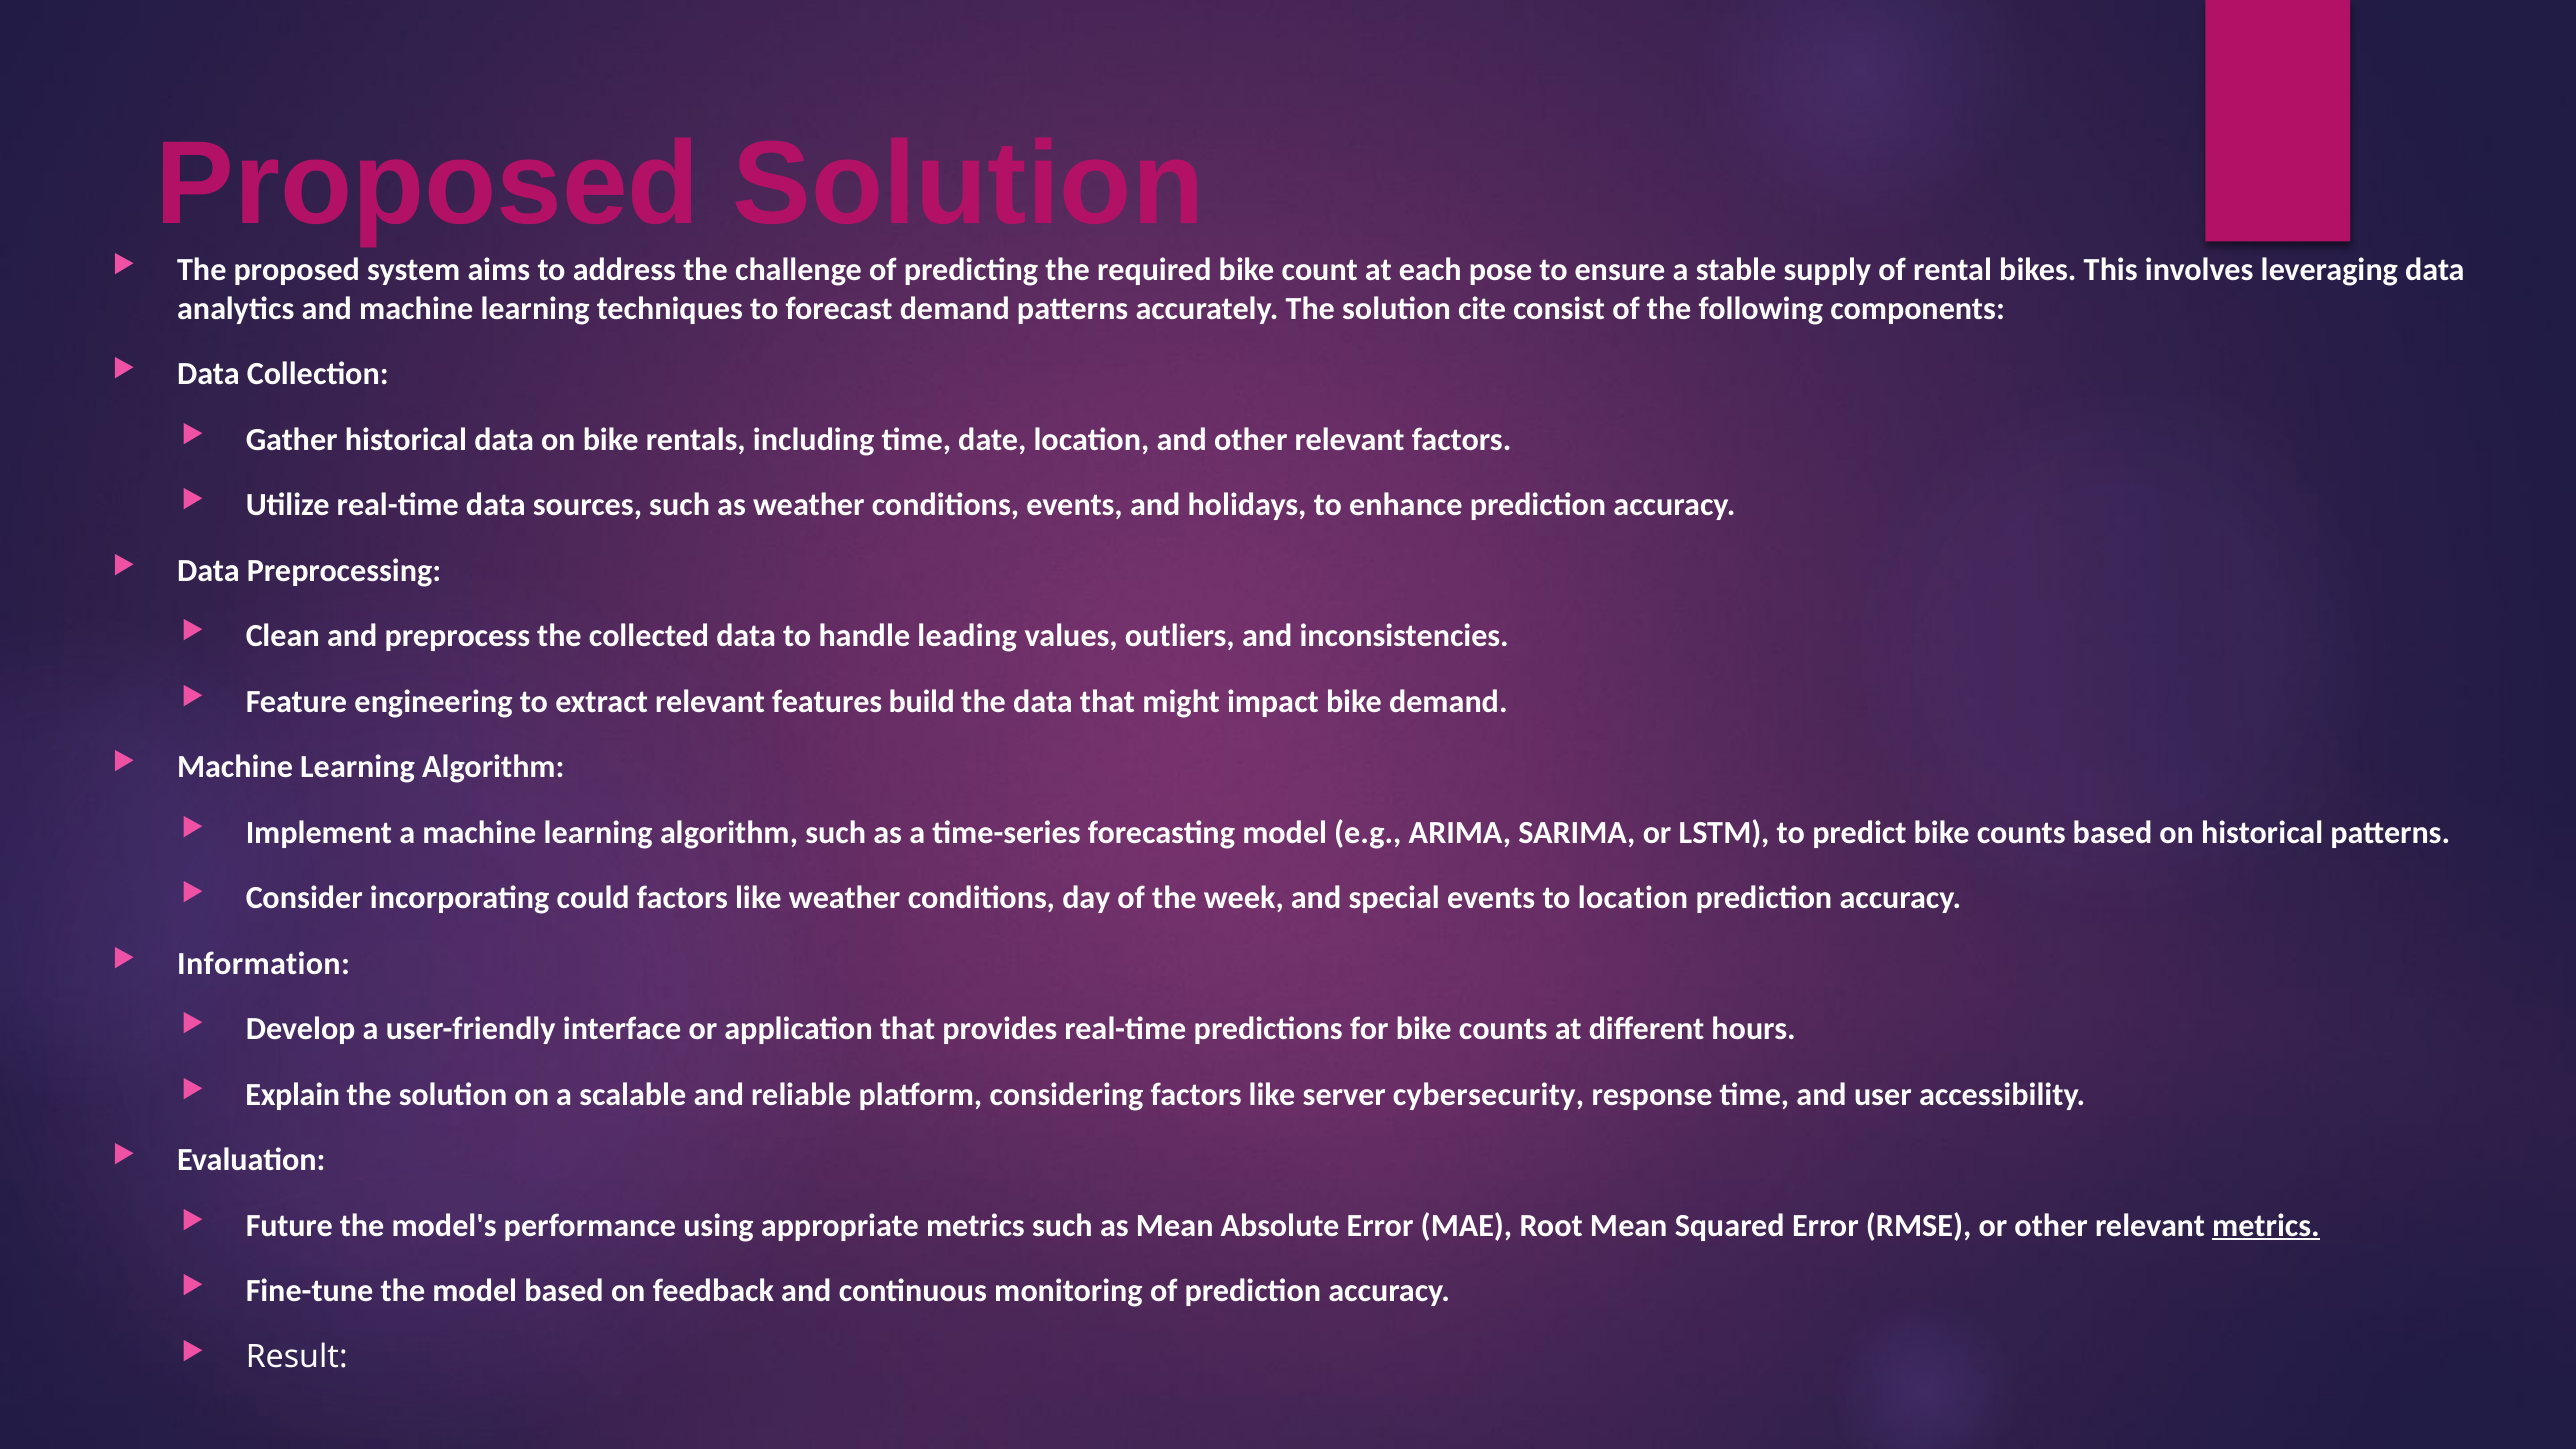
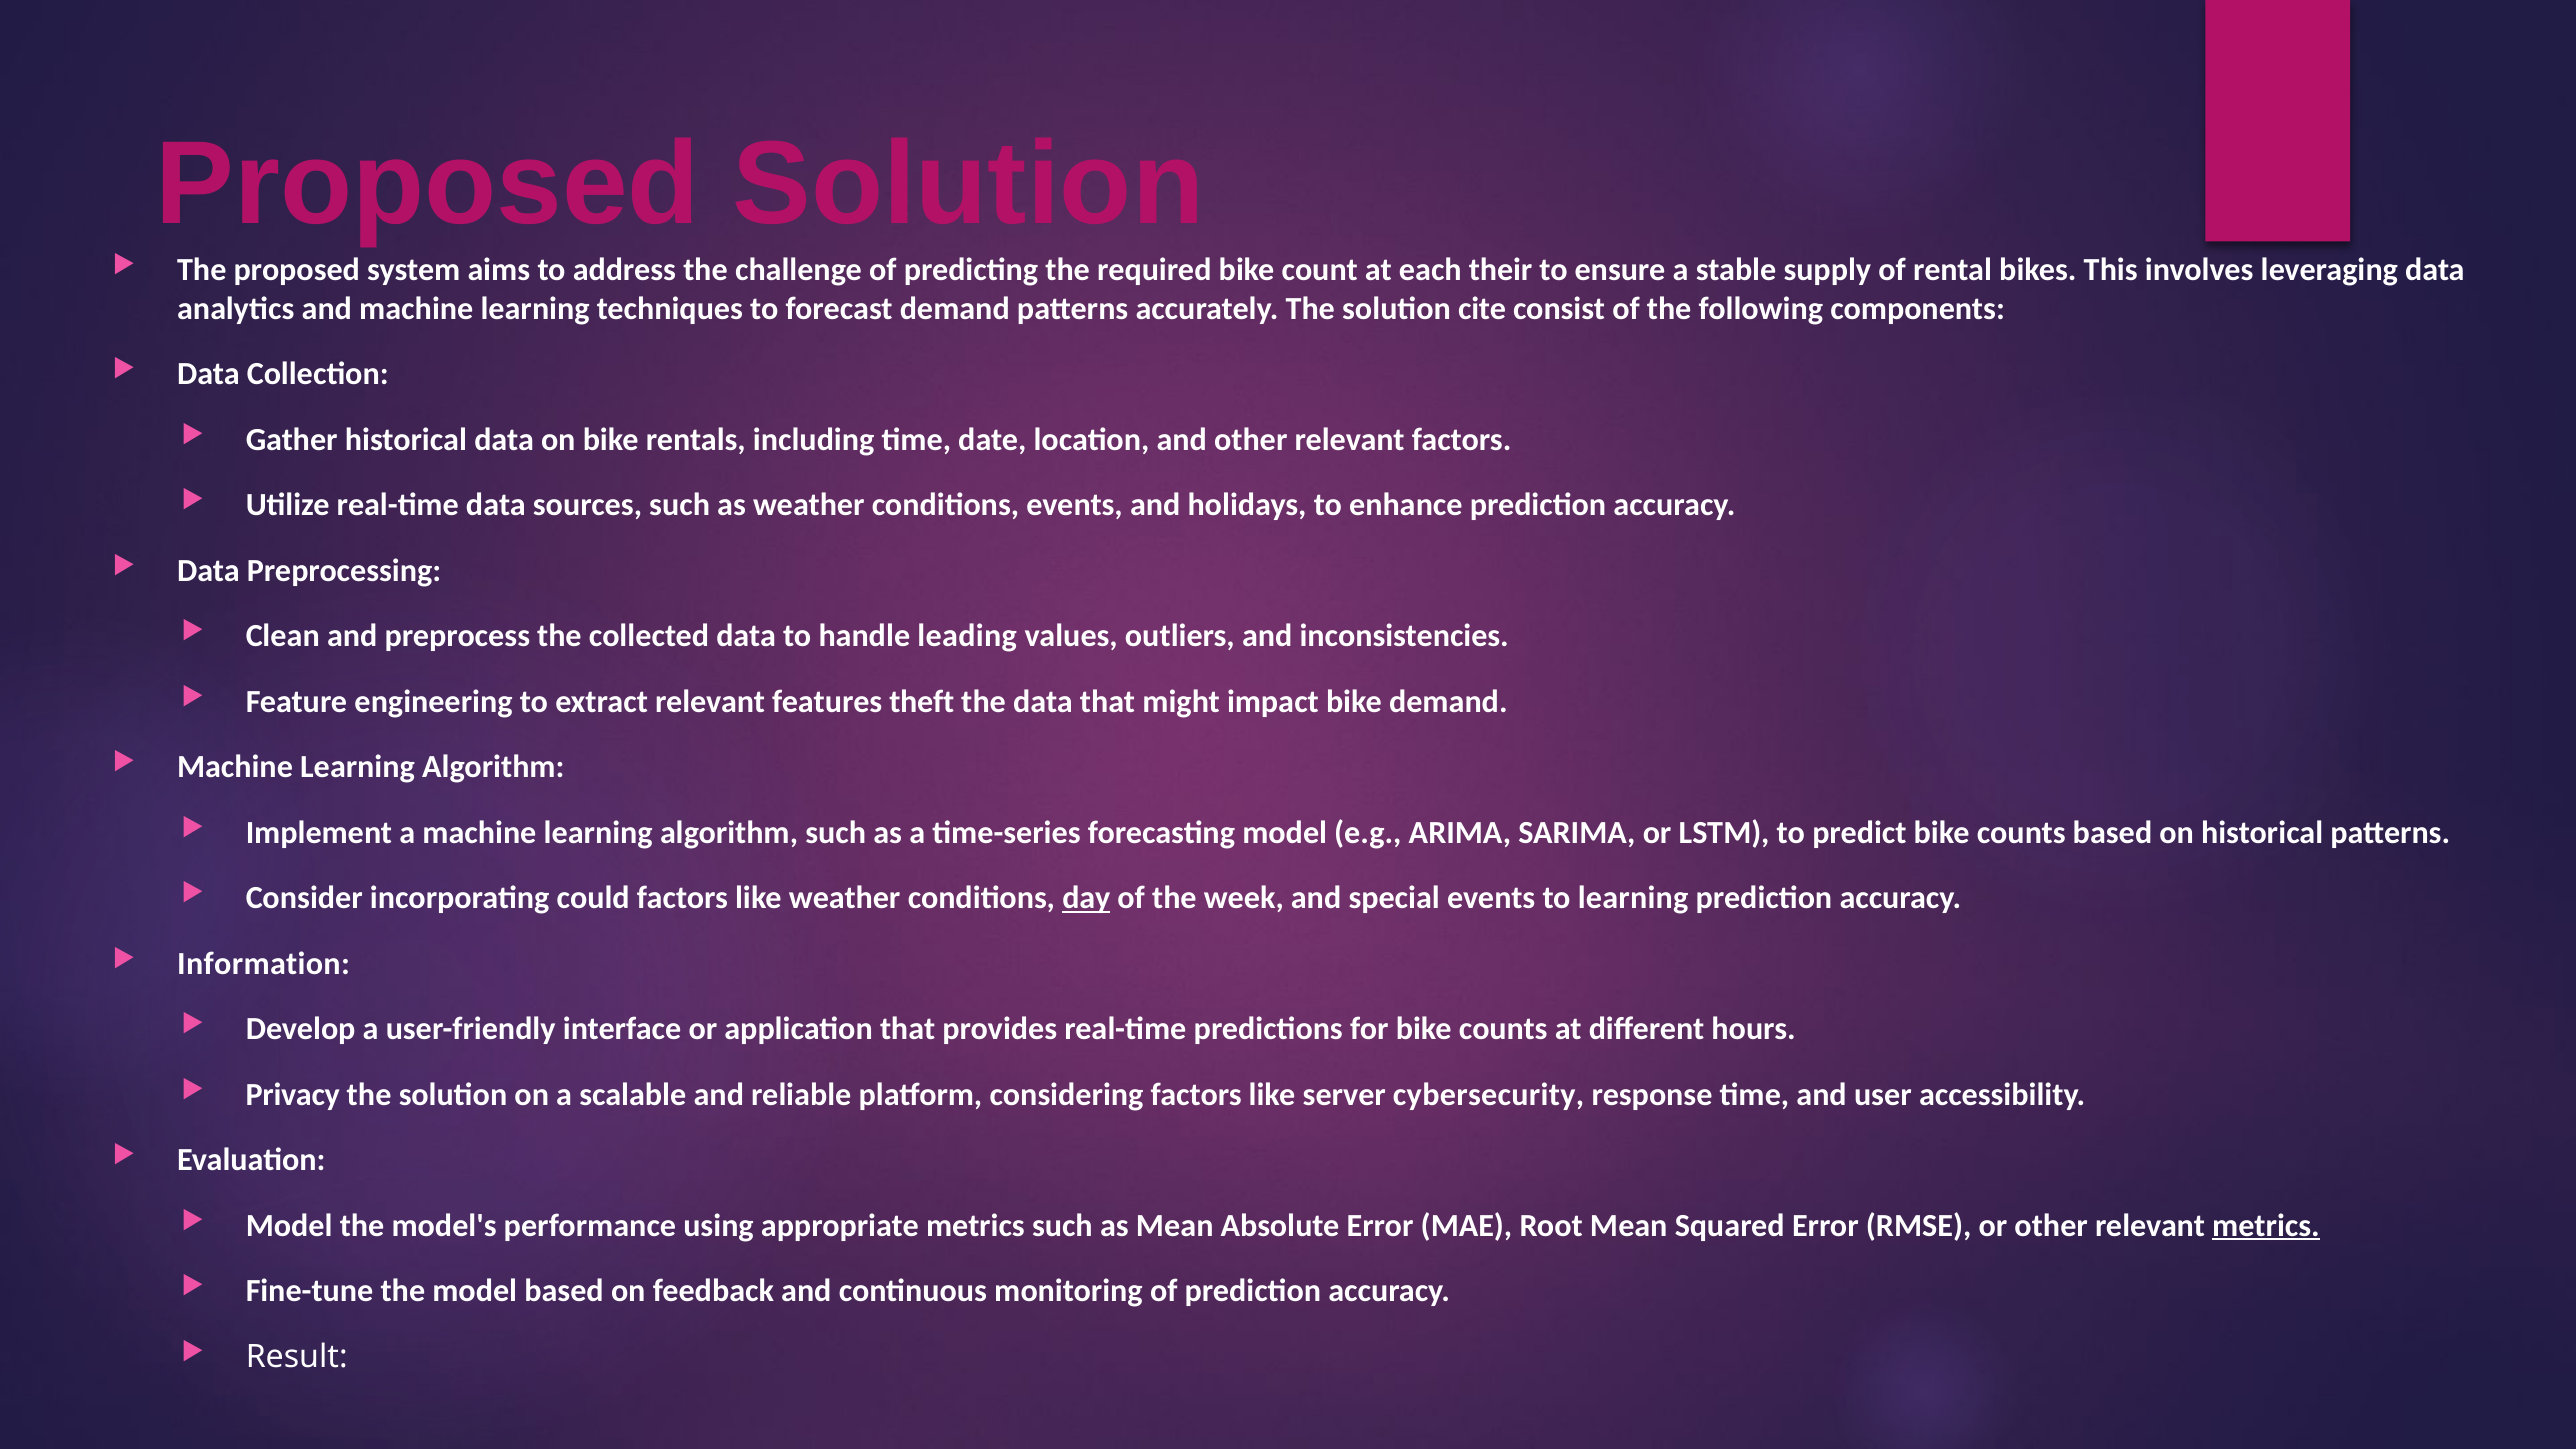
pose: pose -> their
build: build -> theft
day underline: none -> present
to location: location -> learning
Explain: Explain -> Privacy
Future at (289, 1225): Future -> Model
